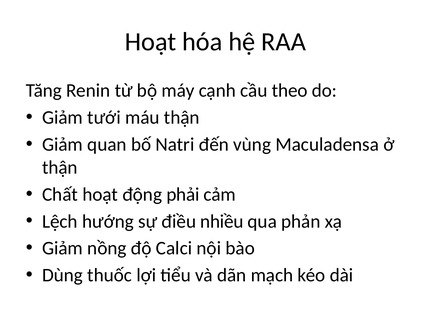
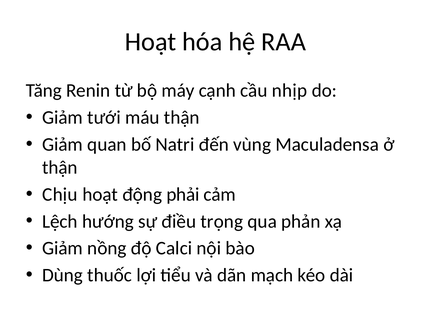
theo: theo -> nhịp
Chất: Chất -> Chịu
nhiều: nhiều -> trọng
